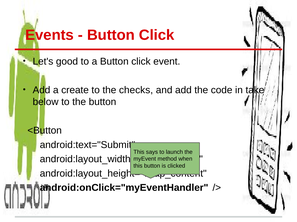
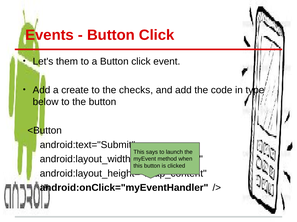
good: good -> them
take: take -> type
